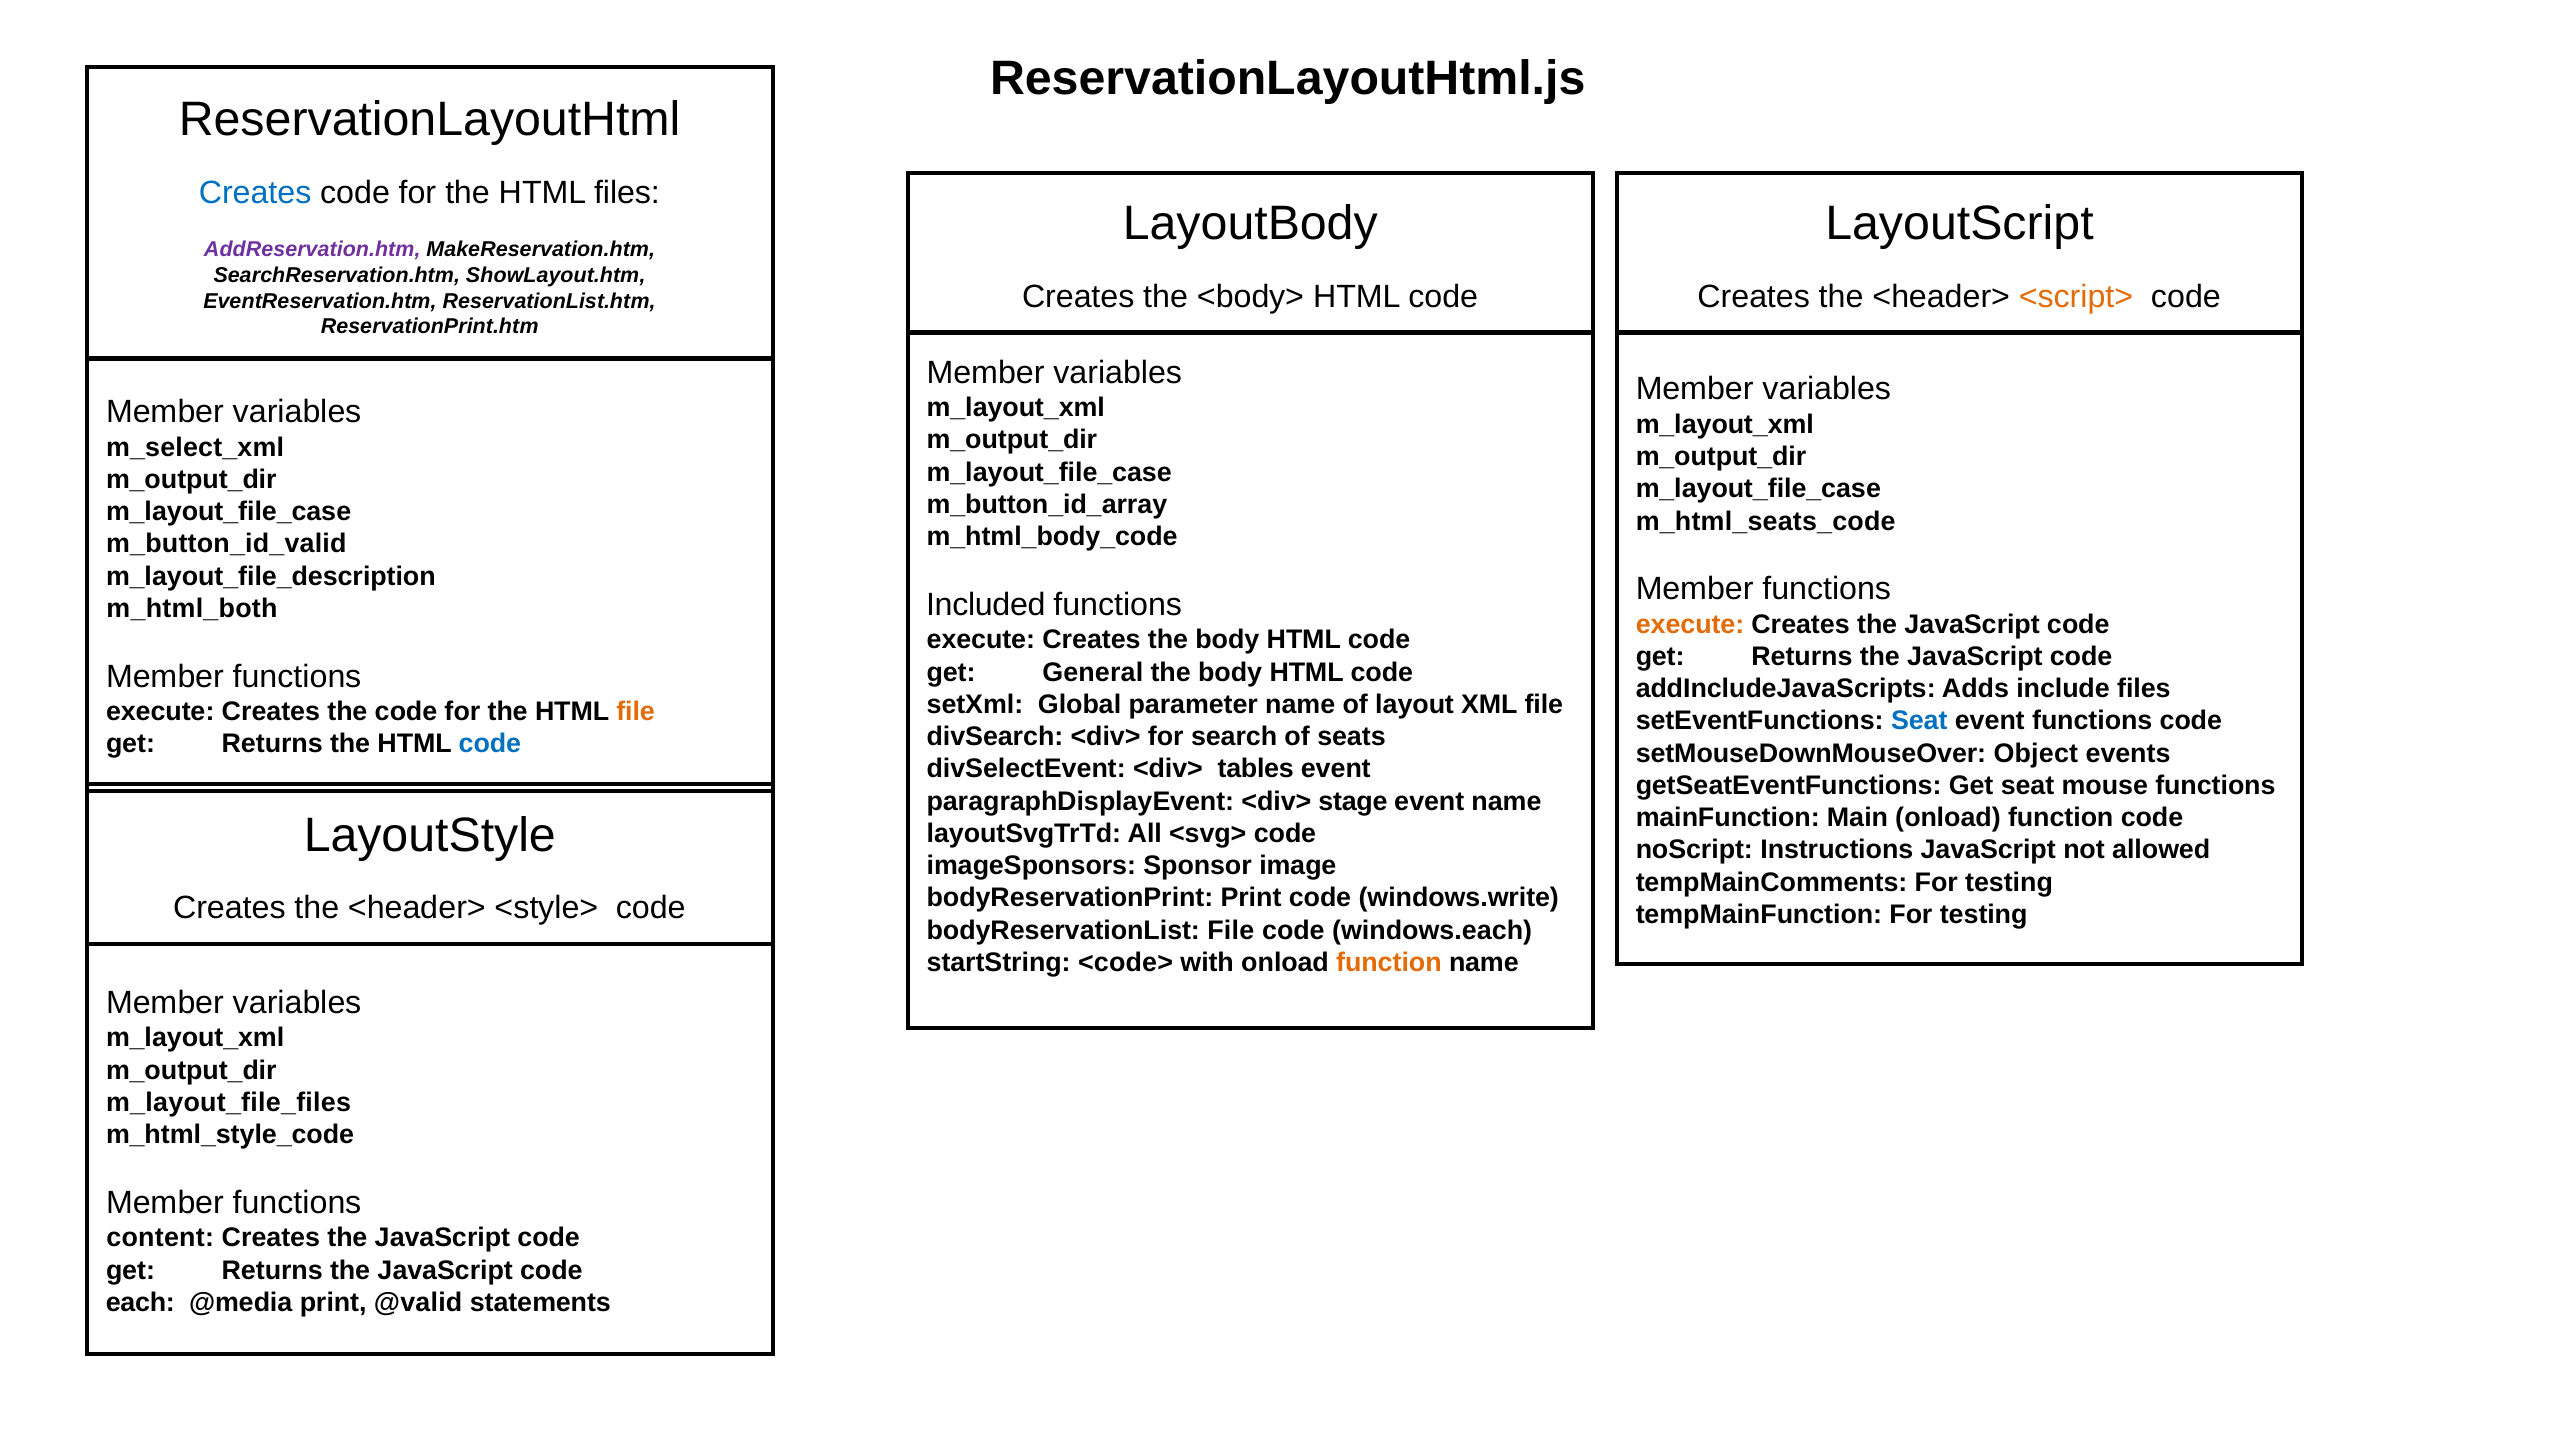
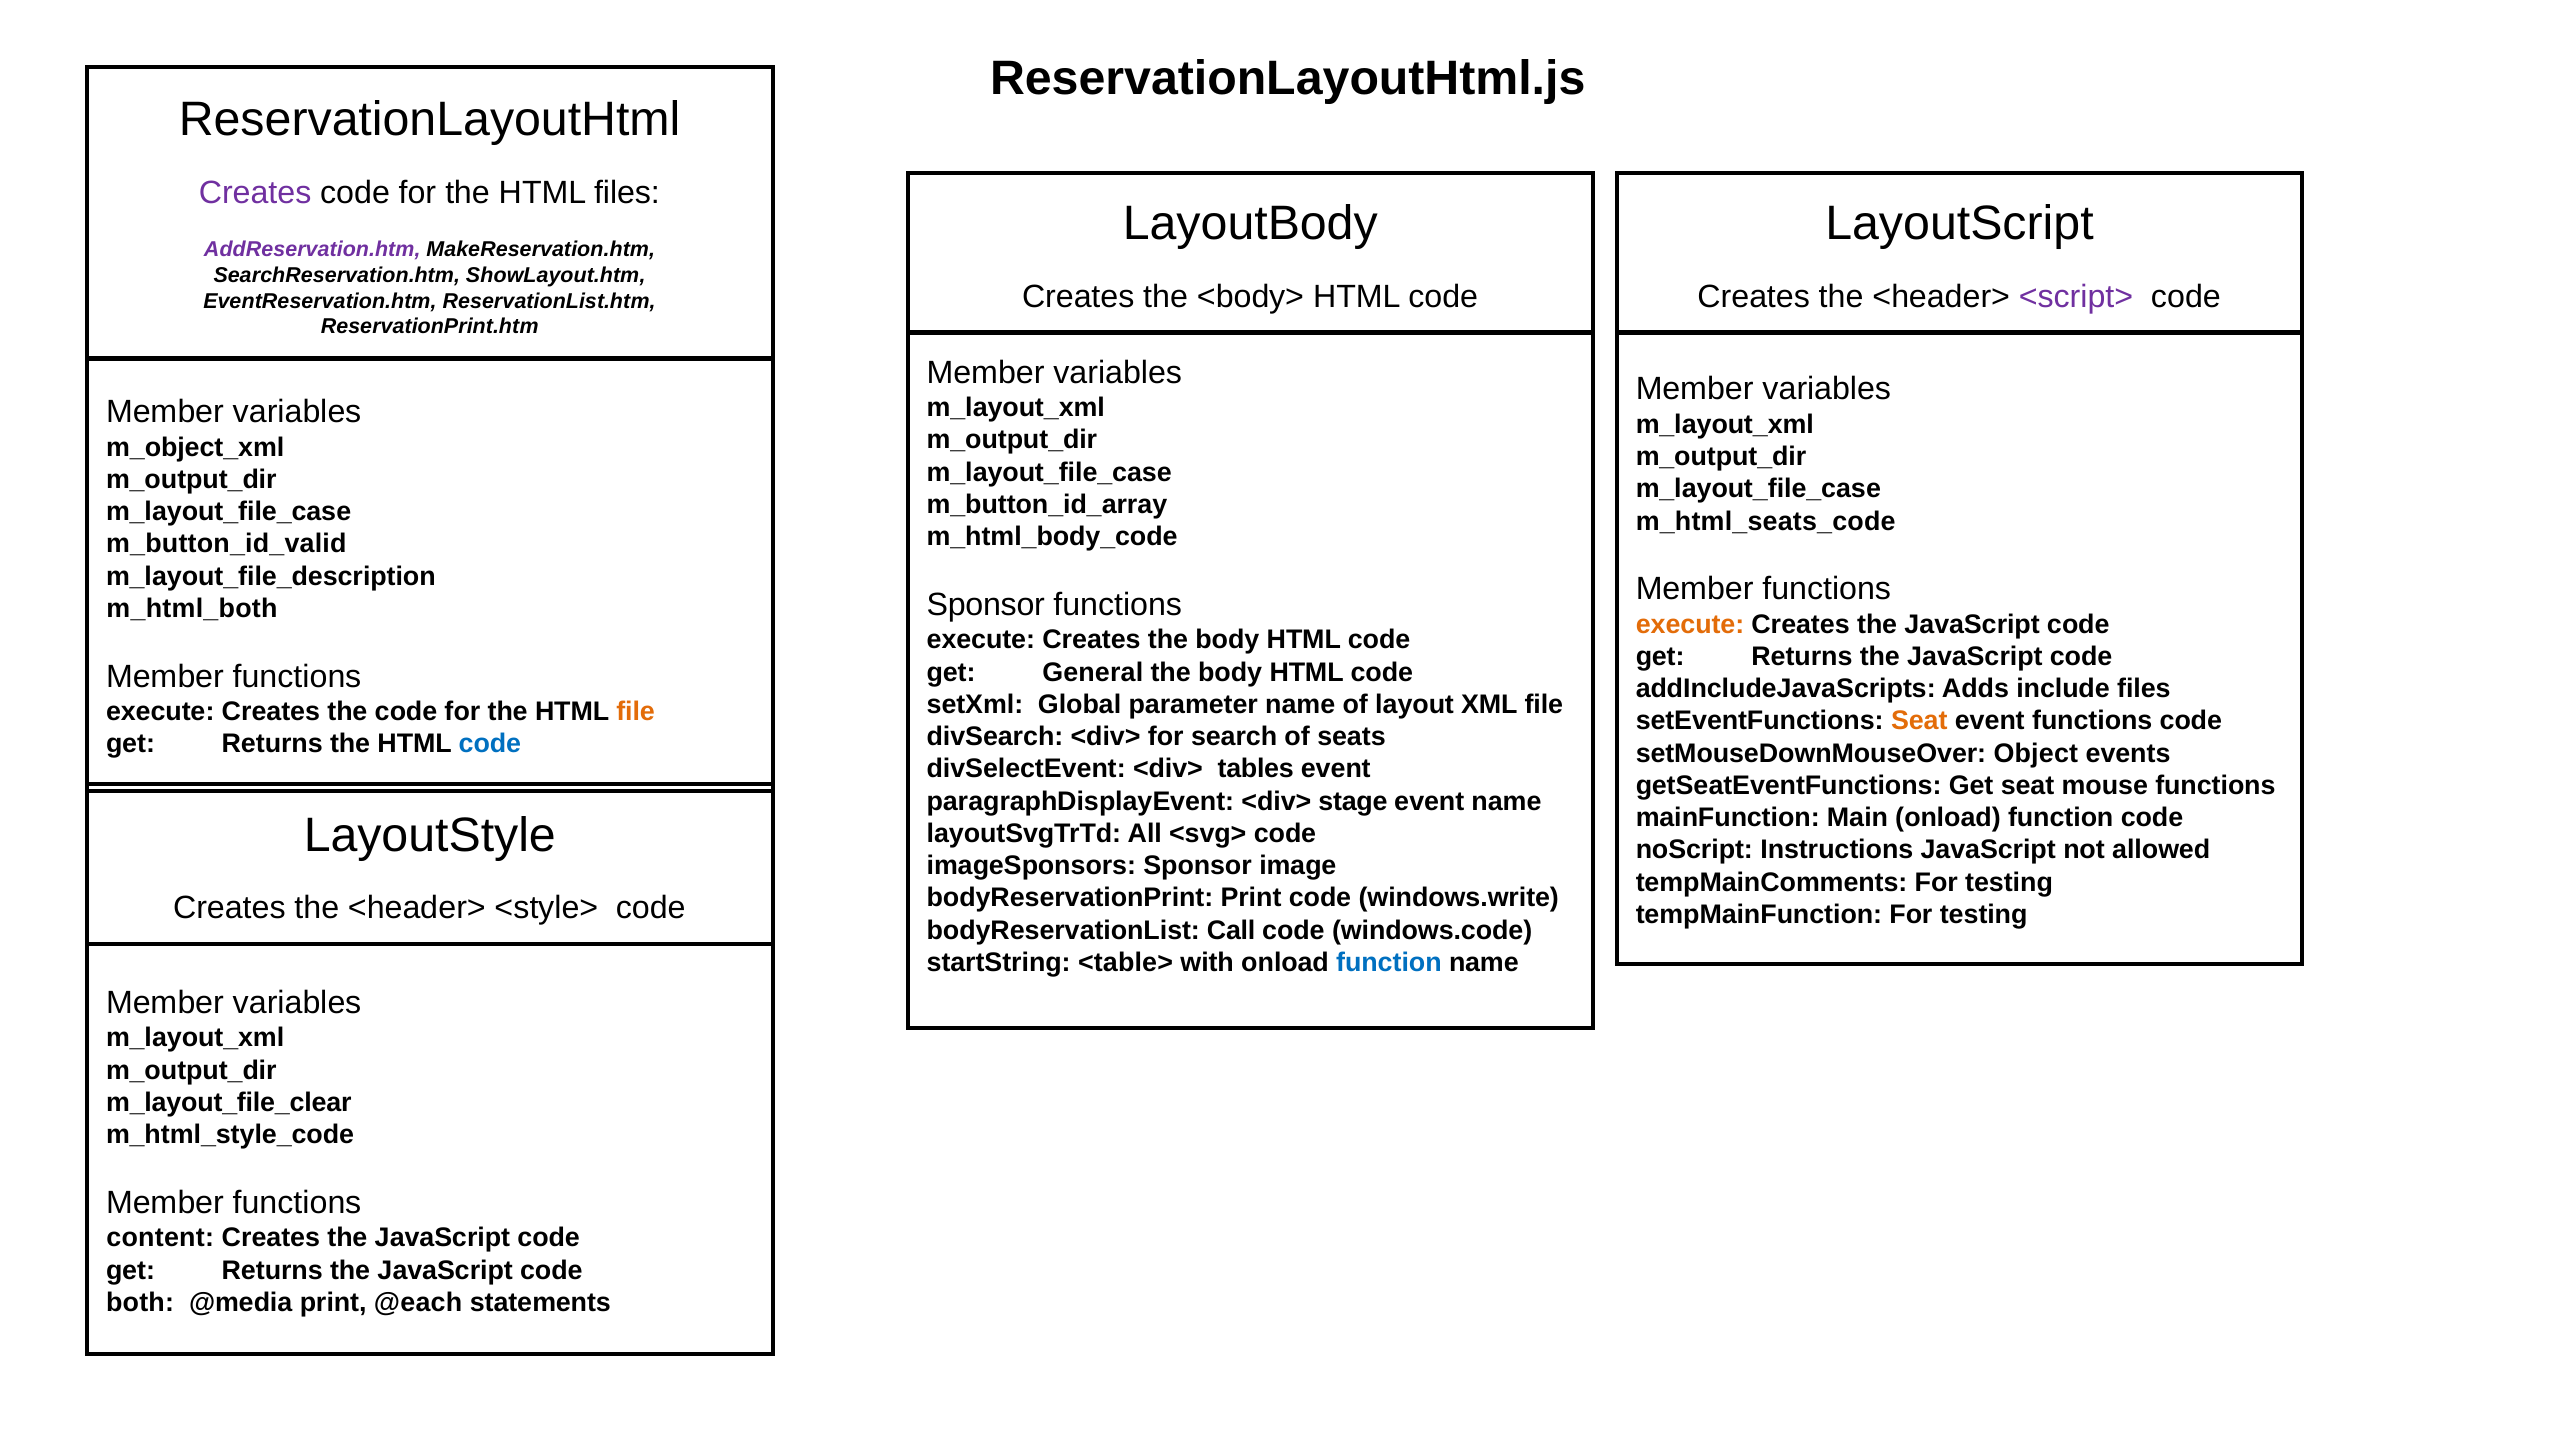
Creates at (255, 193) colour: blue -> purple
<script> colour: orange -> purple
m_select_xml: m_select_xml -> m_object_xml
Included at (986, 605): Included -> Sponsor
Seat at (1919, 721) colour: blue -> orange
bodyReservationList File: File -> Call
windows.each: windows.each -> windows.code
<code>: <code> -> <table>
function at (1389, 963) colour: orange -> blue
m_layout_file_files: m_layout_file_files -> m_layout_file_clear
each: each -> both
@valid: @valid -> @each
